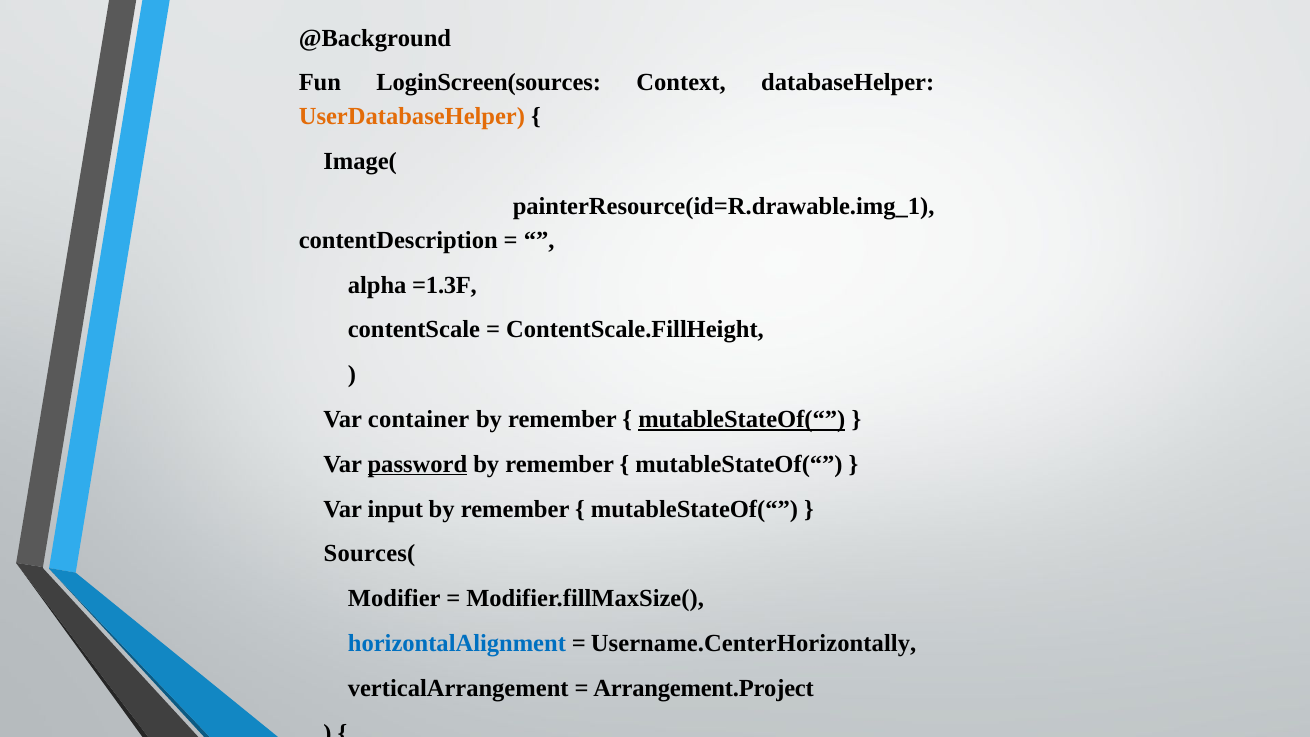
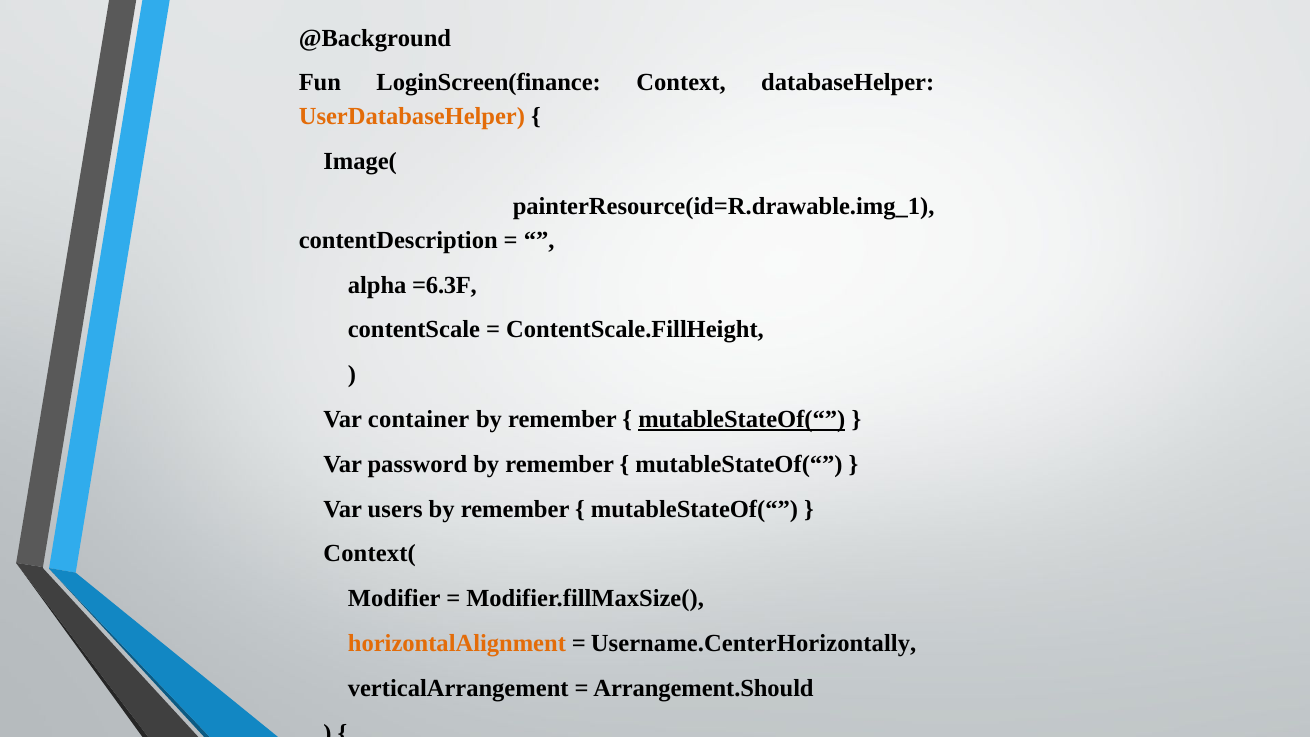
LoginScreen(sources: LoginScreen(sources -> LoginScreen(finance
=1.3F: =1.3F -> =6.3F
password underline: present -> none
input: input -> users
Sources(: Sources( -> Context(
horizontalAlignment colour: blue -> orange
Arrangement.Project: Arrangement.Project -> Arrangement.Should
